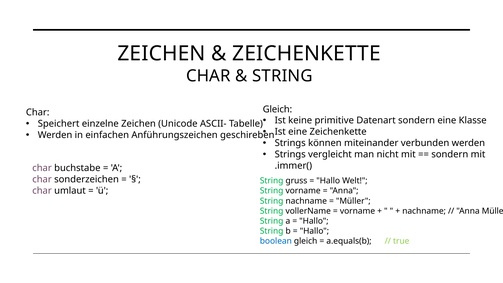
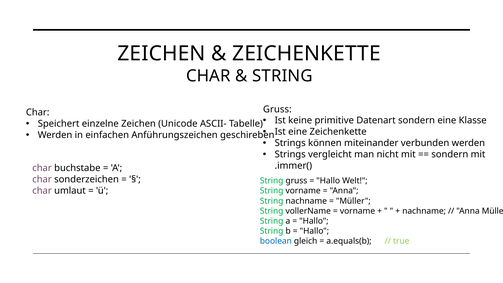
Gleich at (277, 109): Gleich -> Gruss
